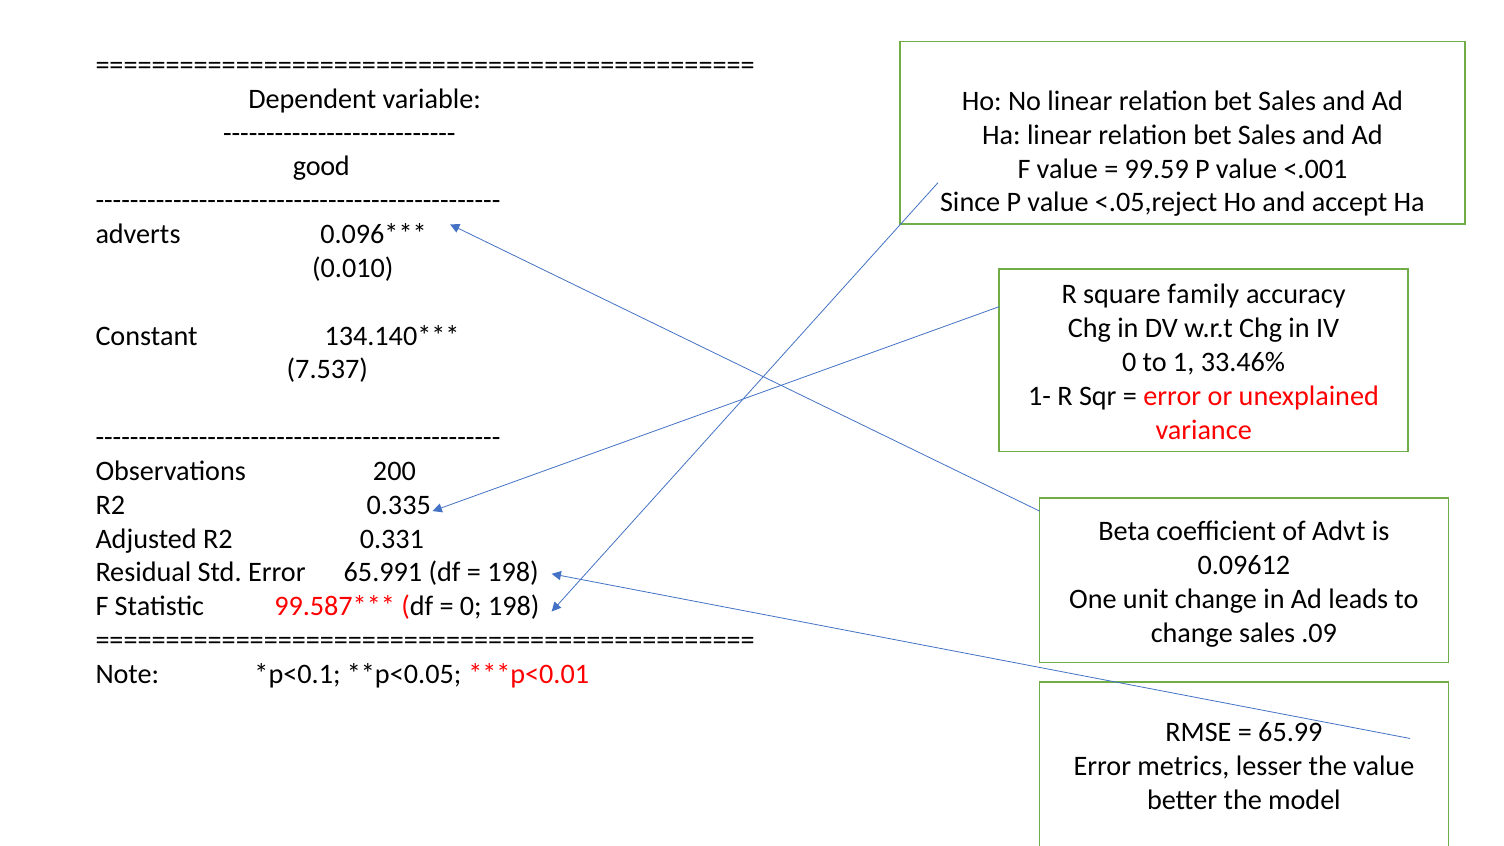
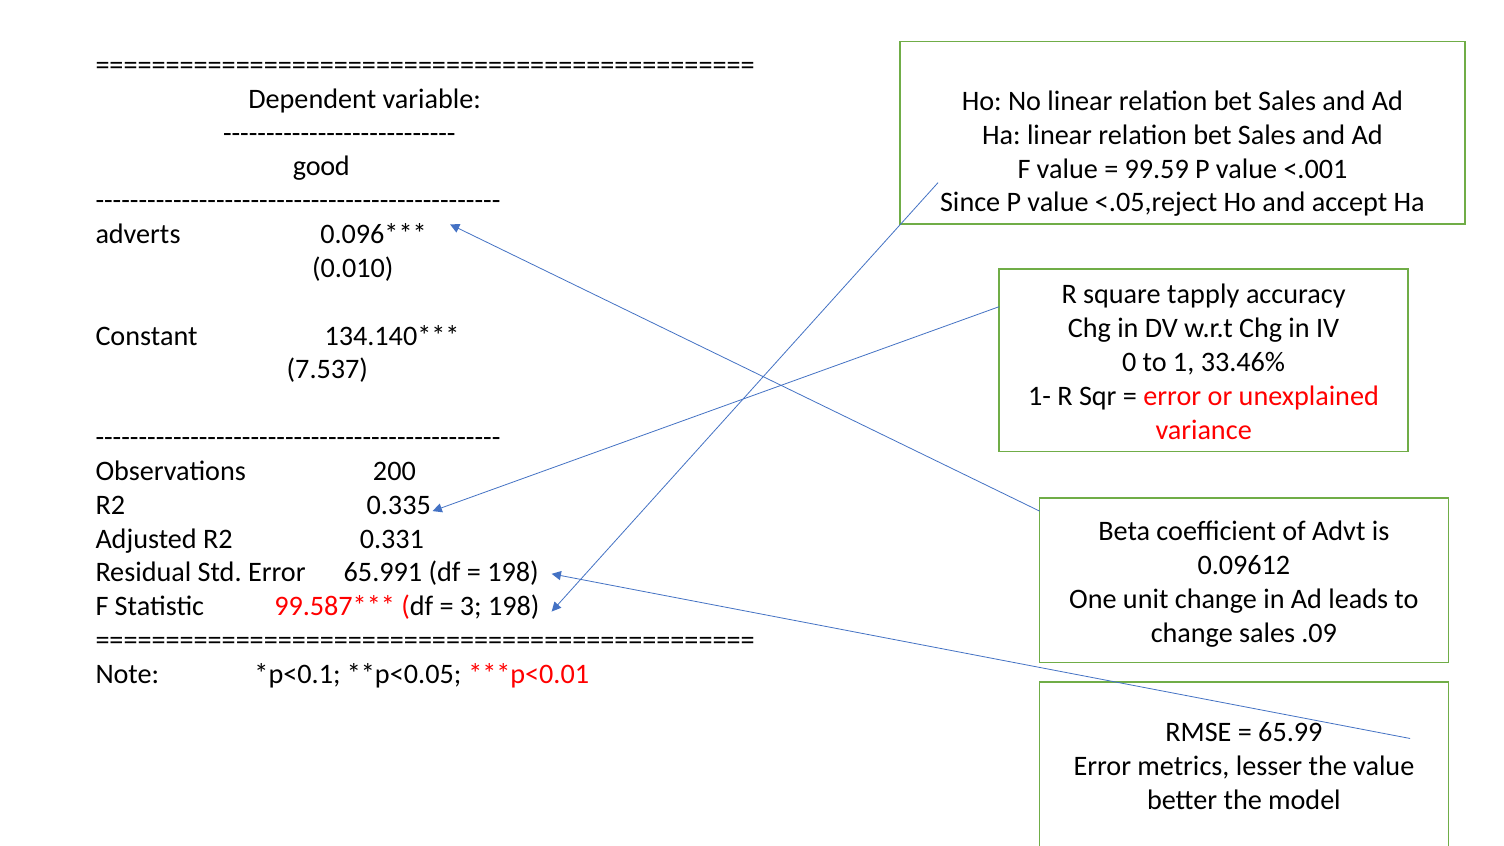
family: family -> tapply
0 at (471, 607): 0 -> 3
